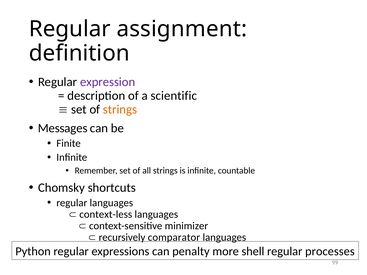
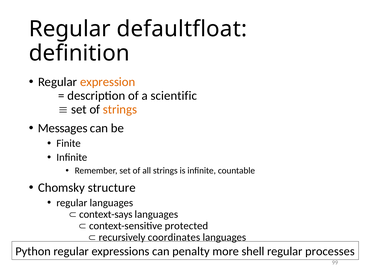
assignment: assignment -> defaultfloat
expression colour: purple -> orange
shortcuts: shortcuts -> structure
context-less: context-less -> context-says
minimizer: minimizer -> protected
comparator: comparator -> coordinates
